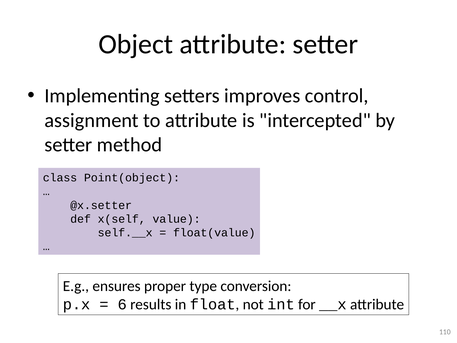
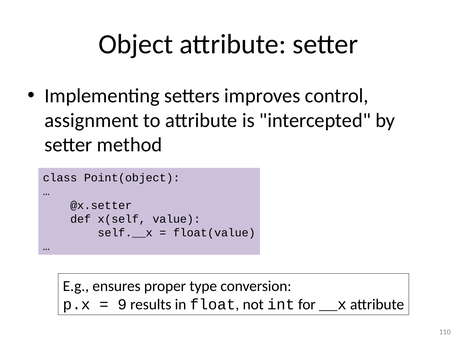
6: 6 -> 9
